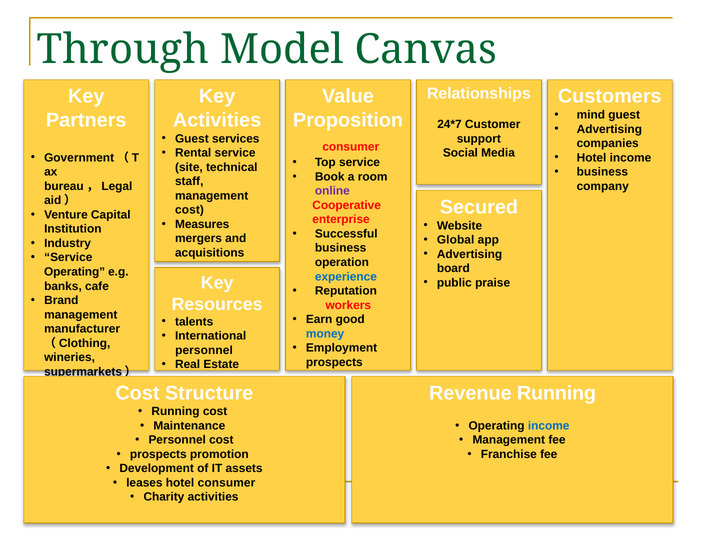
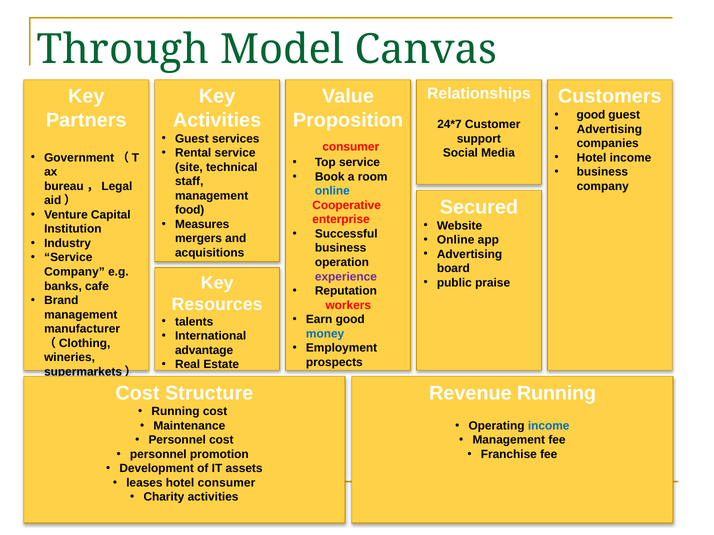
mind at (591, 115): mind -> good
online at (332, 191) colour: purple -> blue
cost at (190, 210): cost -> food
Global at (456, 240): Global -> Online
Operating at (75, 272): Operating -> Company
experience colour: blue -> purple
personnel at (204, 351): personnel -> advantage
prospects at (158, 455): prospects -> personnel
